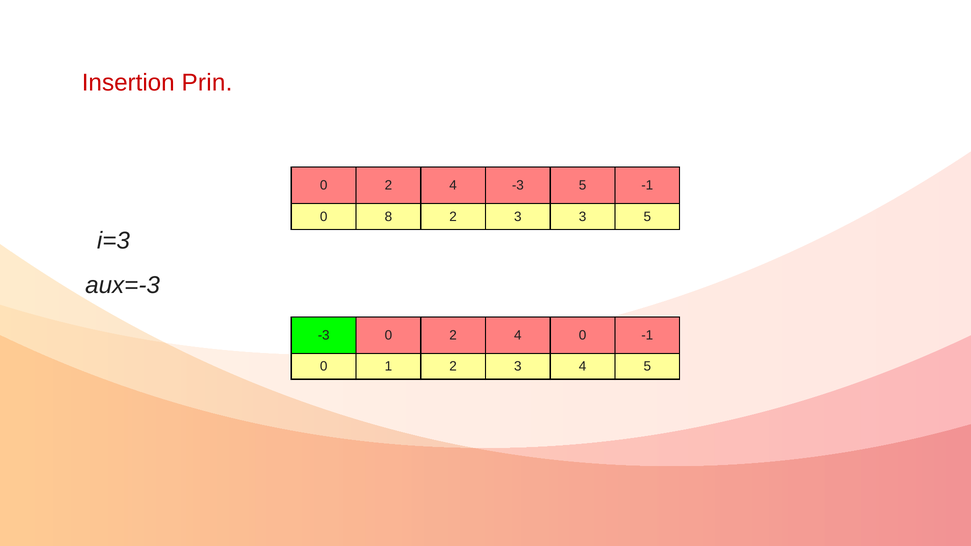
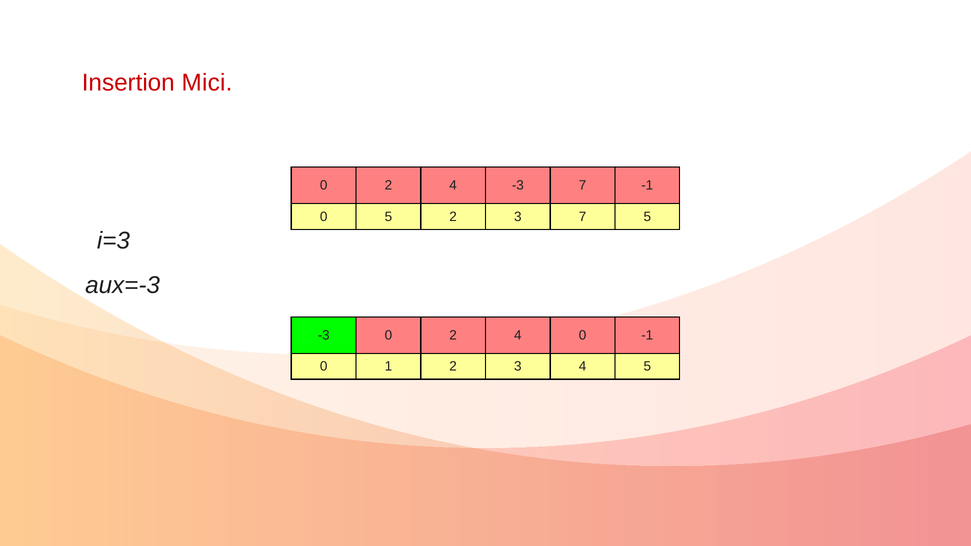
Prin: Prin -> Mici
-3 5: 5 -> 7
0 8: 8 -> 5
3 3: 3 -> 7
